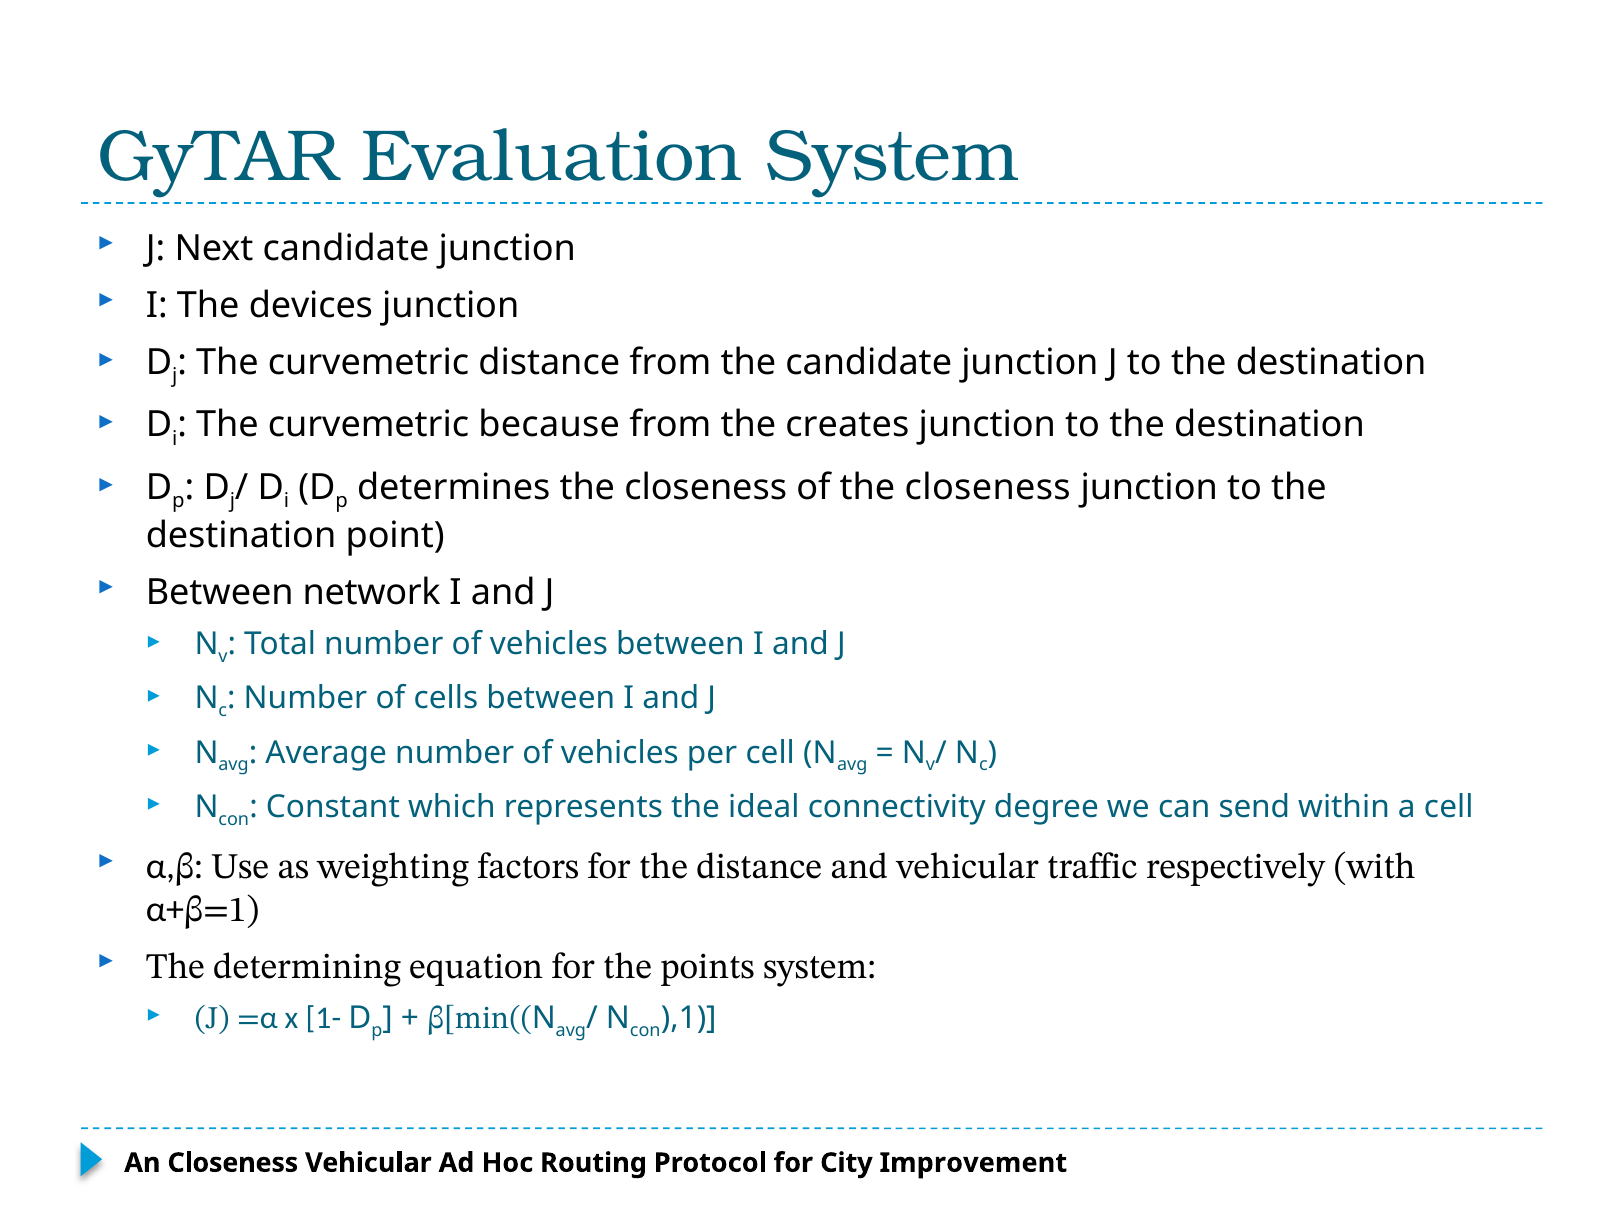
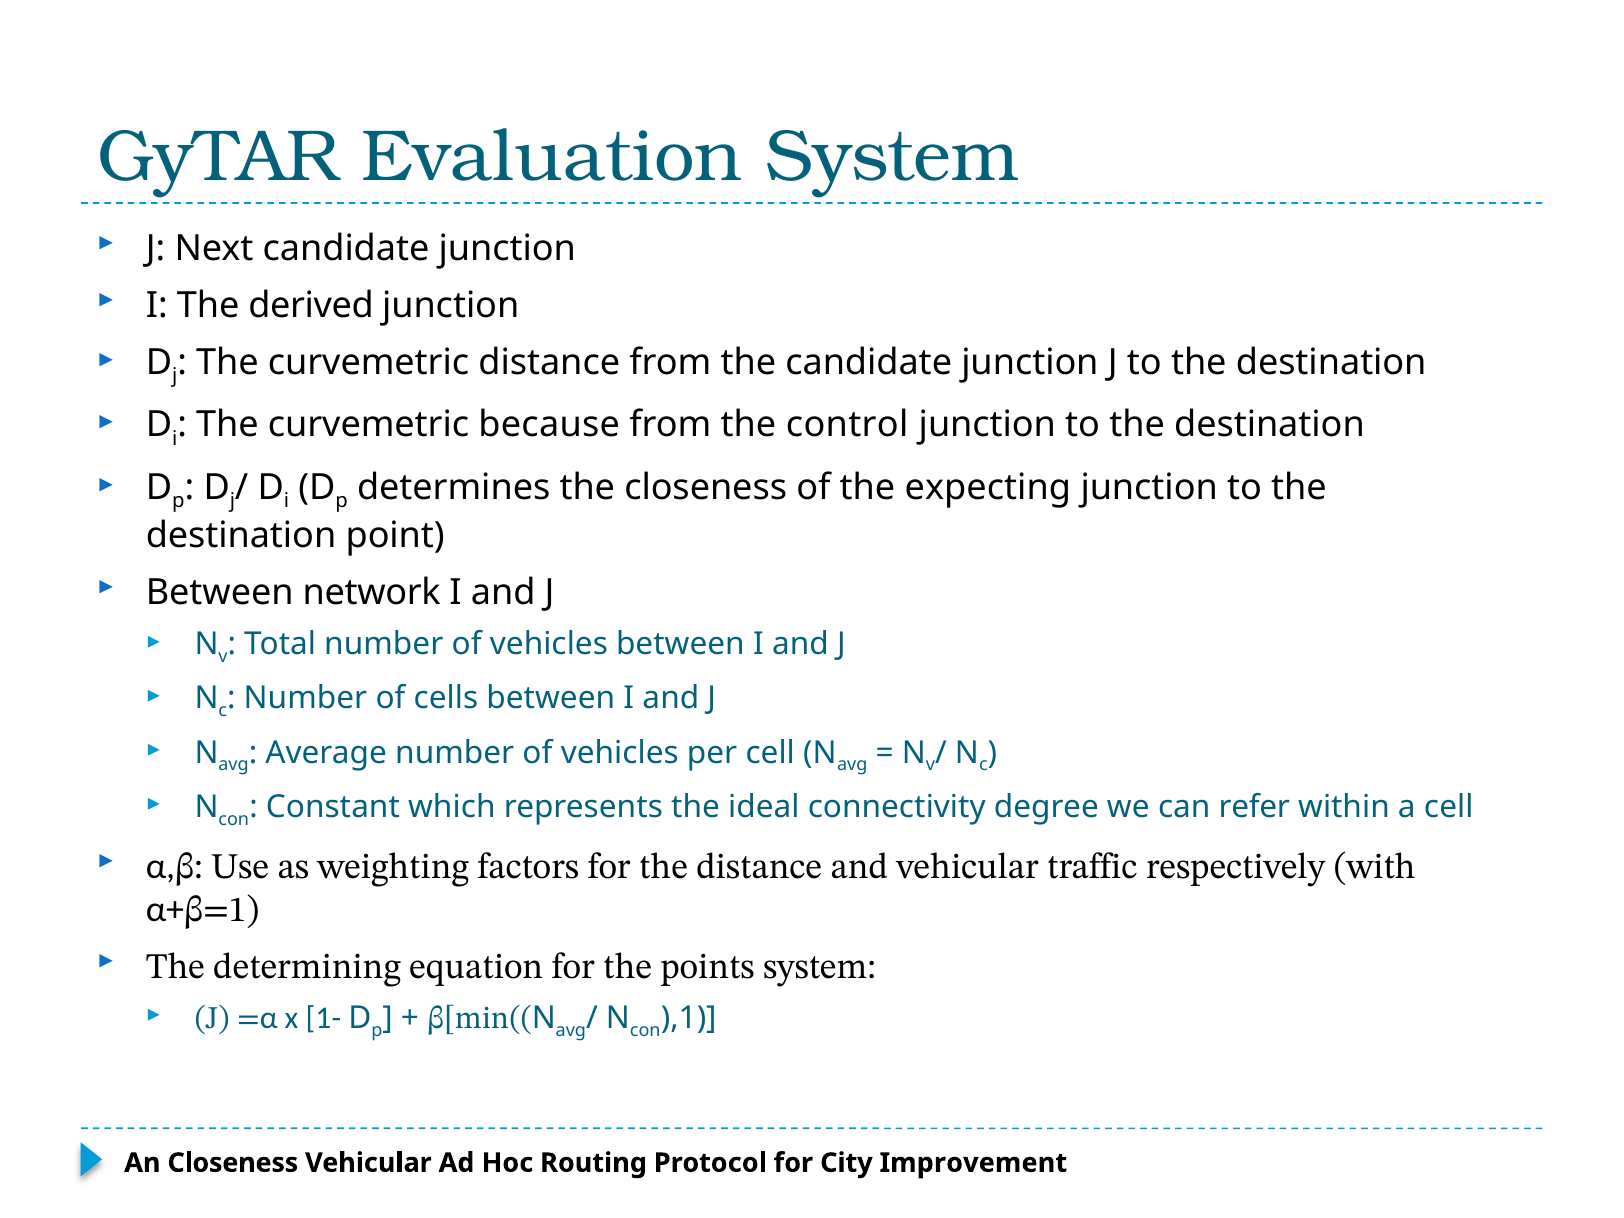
devices: devices -> derived
creates: creates -> control
of the closeness: closeness -> expecting
send: send -> refer
